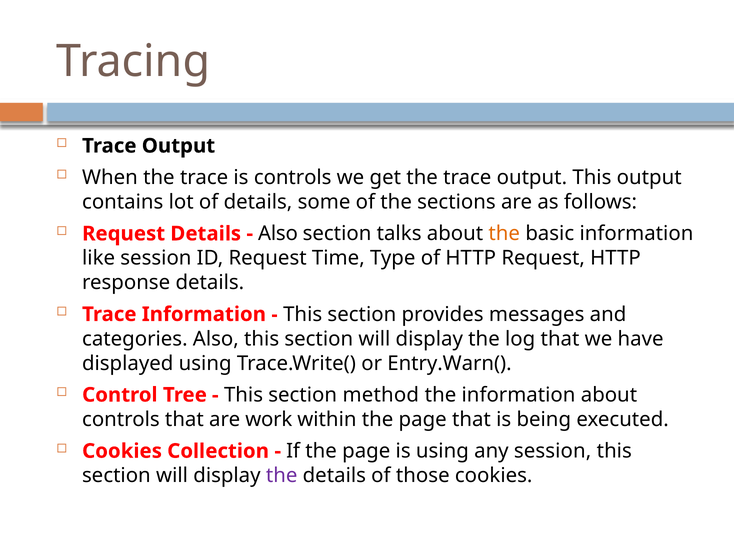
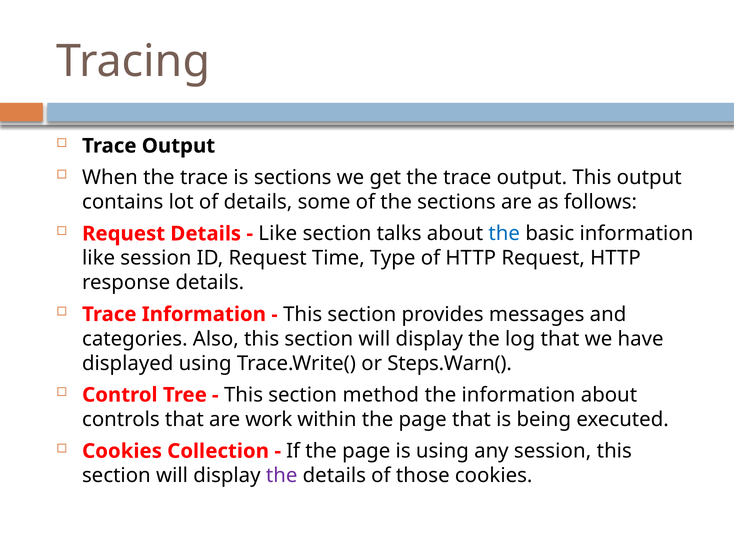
is controls: controls -> sections
Also at (278, 233): Also -> Like
the at (504, 233) colour: orange -> blue
Entry.Warn(: Entry.Warn( -> Steps.Warn(
